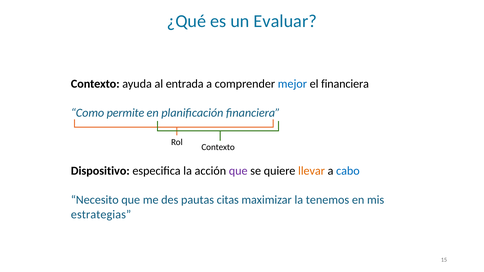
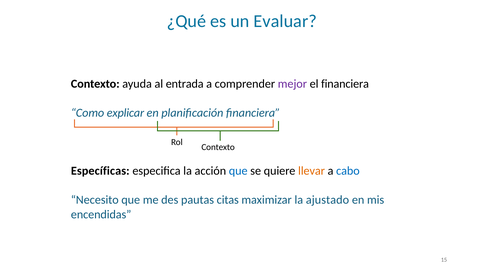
mejor colour: blue -> purple
permite: permite -> explicar
Dispositivo: Dispositivo -> Específicas
que at (238, 171) colour: purple -> blue
tenemos: tenemos -> ajustado
estrategias: estrategias -> encendidas
